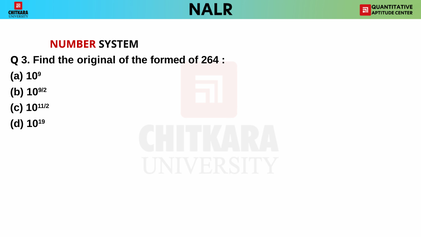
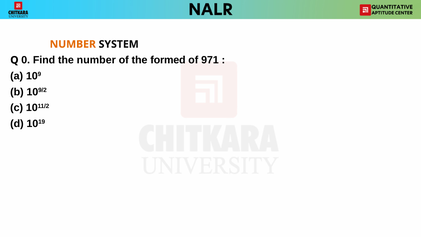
NUMBER at (73, 44) colour: red -> orange
3: 3 -> 0
the original: original -> number
264: 264 -> 971
